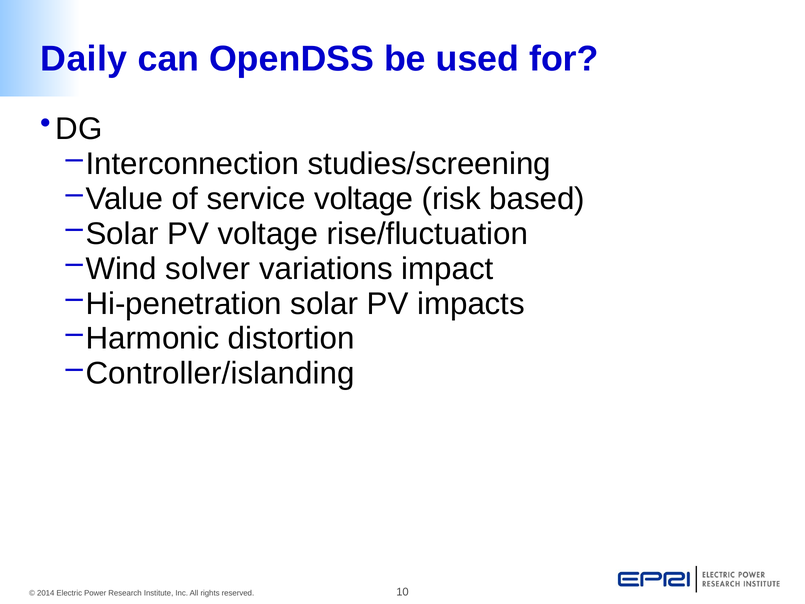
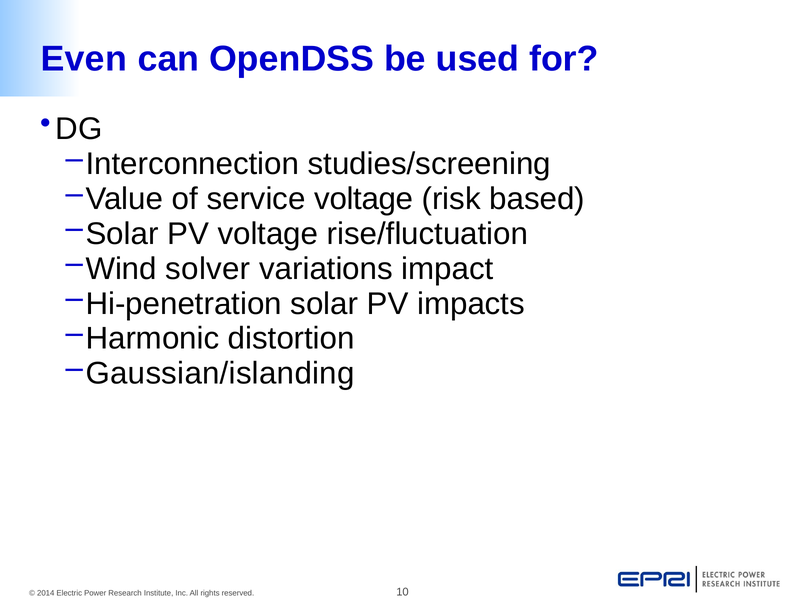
Daily: Daily -> Even
Controller/islanding: Controller/islanding -> Gaussian/islanding
